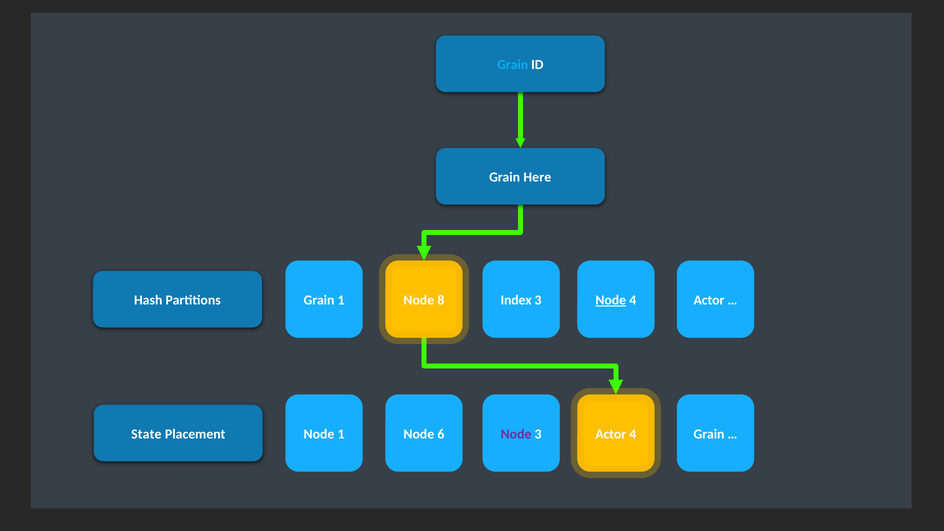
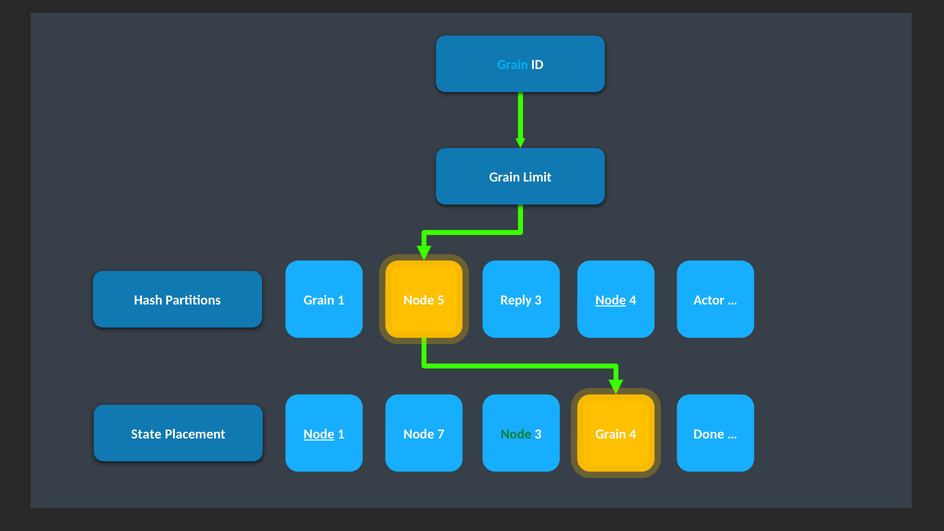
Here: Here -> Limit
8: 8 -> 5
Index: Index -> Reply
Node at (319, 434) underline: none -> present
6: 6 -> 7
Node at (516, 434) colour: purple -> green
Actor at (611, 434): Actor -> Grain
4 Grain: Grain -> Done
